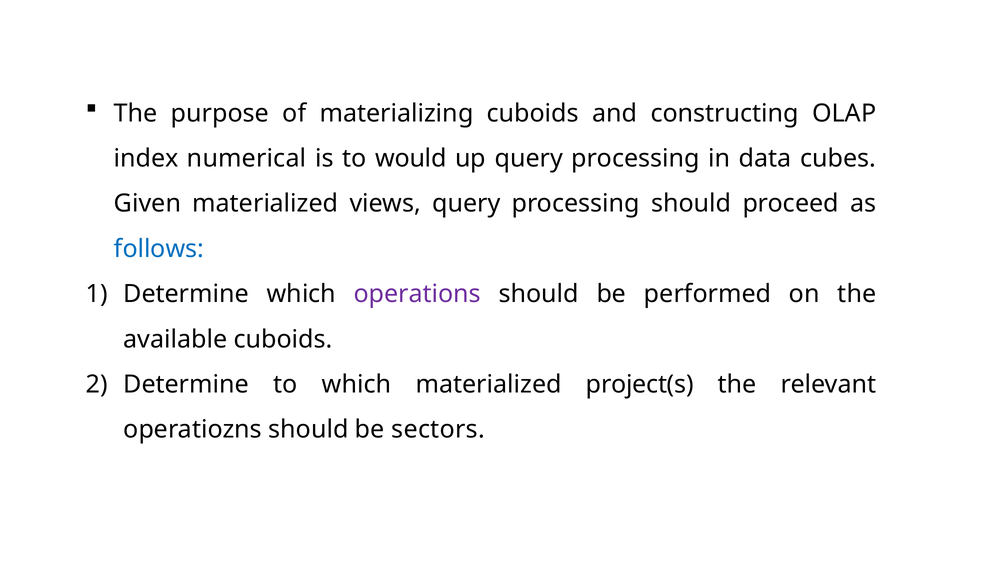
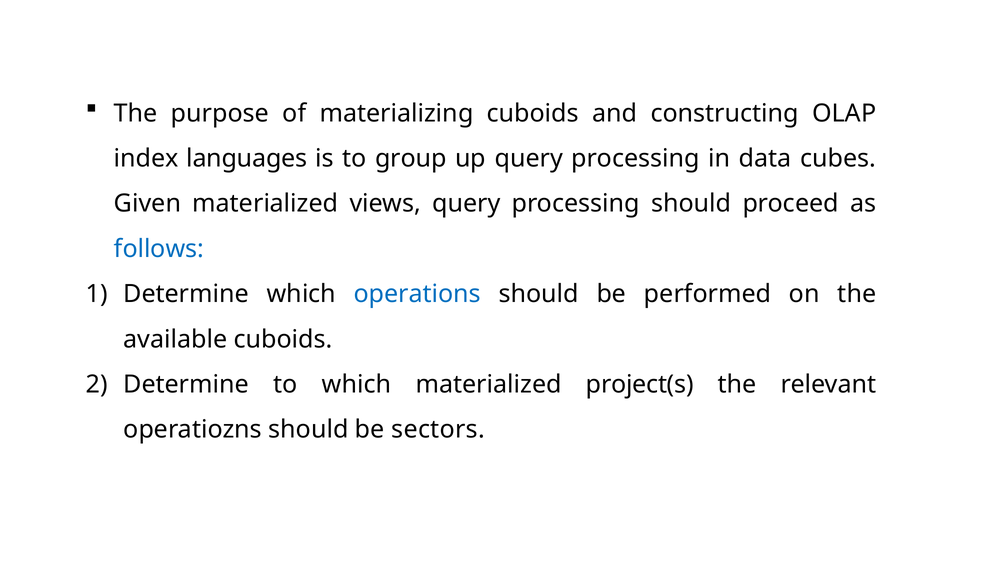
numerical: numerical -> languages
would: would -> group
operations colour: purple -> blue
